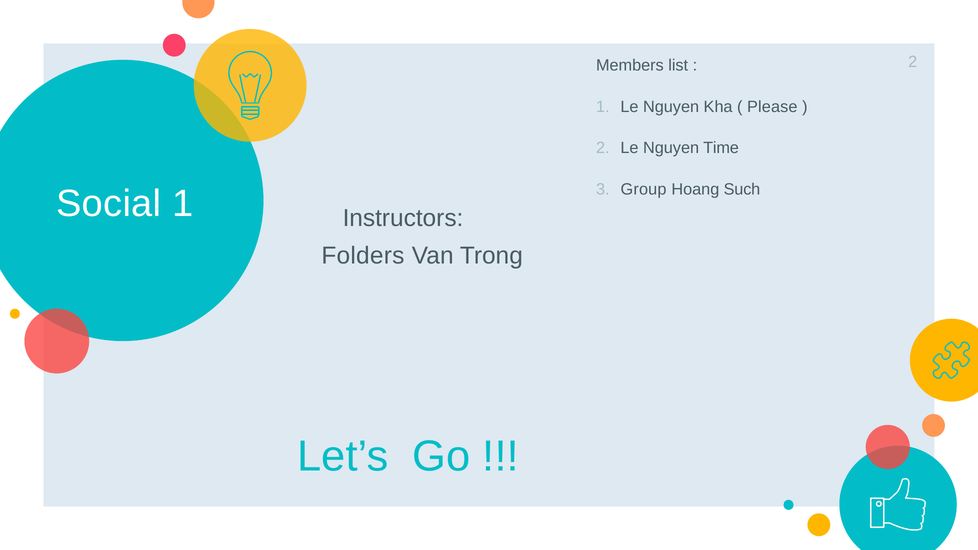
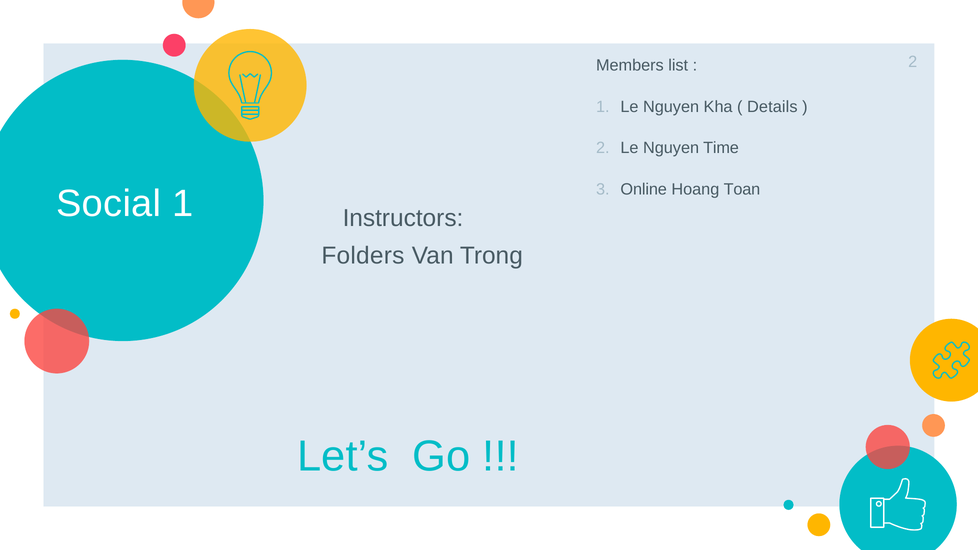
Please: Please -> Details
Group: Group -> Online
Such: Such -> Toan
